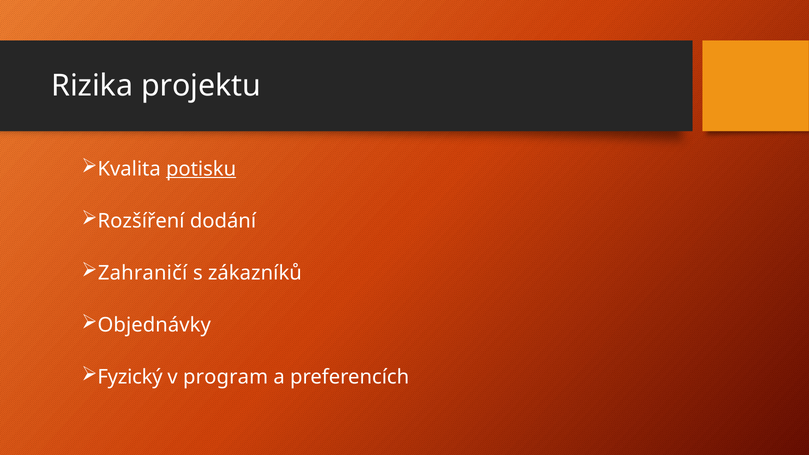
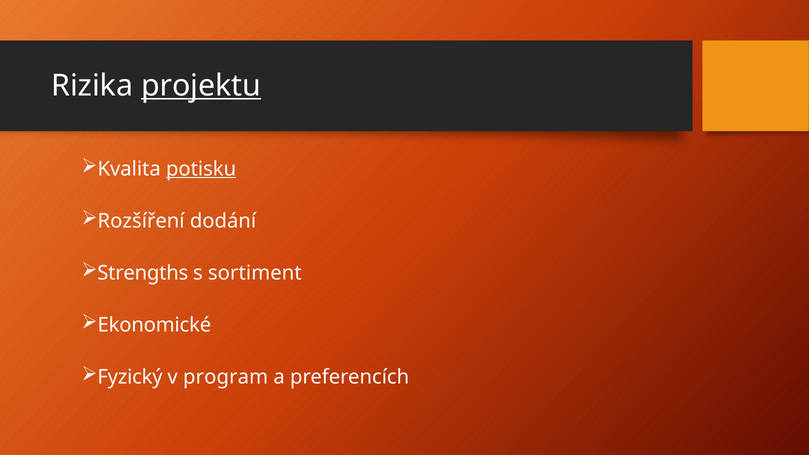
projektu underline: none -> present
Zahraničí: Zahraničí -> Strengths
zákazníků: zákazníků -> sortiment
Objednávky: Objednávky -> Ekonomické
